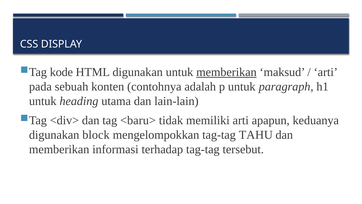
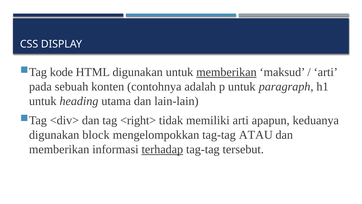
<baru>: <baru> -> <right>
TAHU: TAHU -> ATAU
terhadap underline: none -> present
